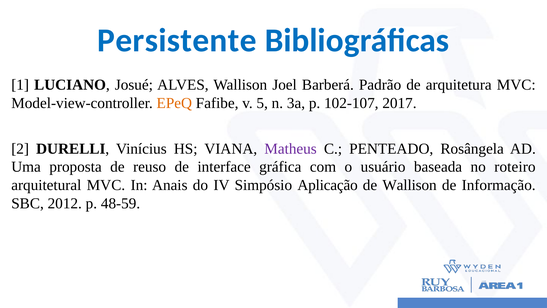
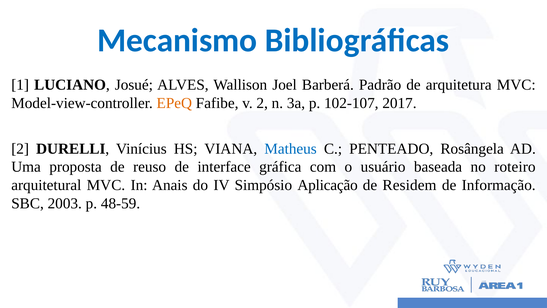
Persistente: Persistente -> Mecanismo
v 5: 5 -> 2
Matheus colour: purple -> blue
de Wallison: Wallison -> Residem
2012: 2012 -> 2003
